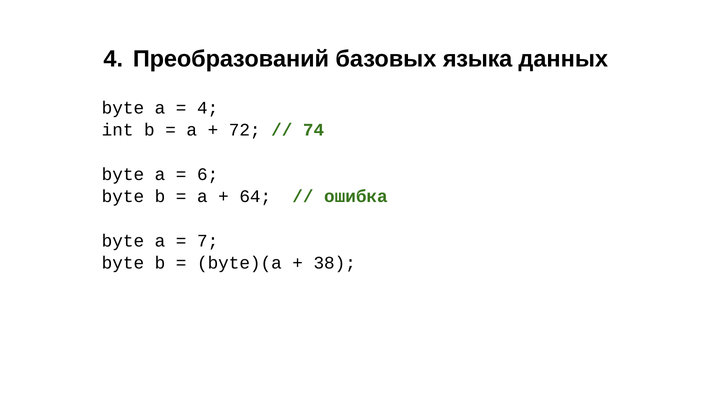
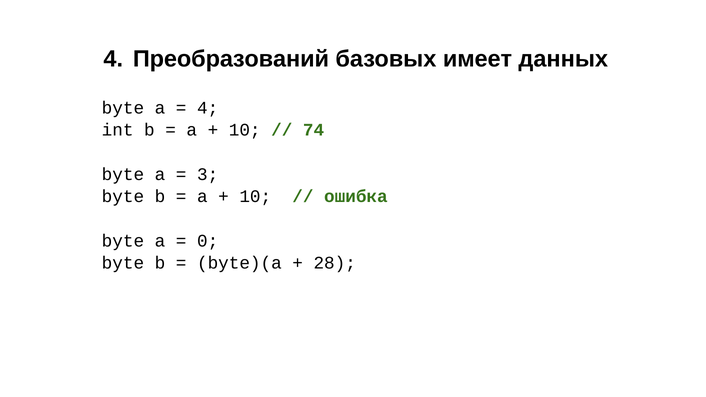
языка: языка -> имеет
72 at (245, 130): 72 -> 10
6: 6 -> 3
64 at (255, 196): 64 -> 10
7: 7 -> 0
38: 38 -> 28
